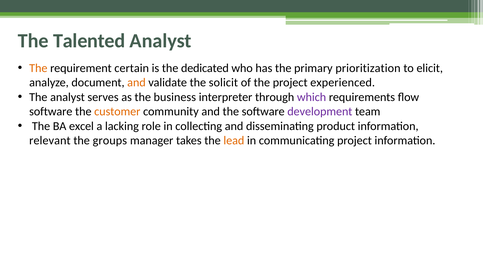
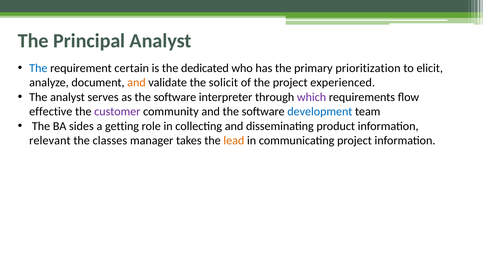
Talented: Talented -> Principal
The at (38, 68) colour: orange -> blue
as the business: business -> software
software at (51, 111): software -> effective
customer colour: orange -> purple
development colour: purple -> blue
excel: excel -> sides
lacking: lacking -> getting
groups: groups -> classes
